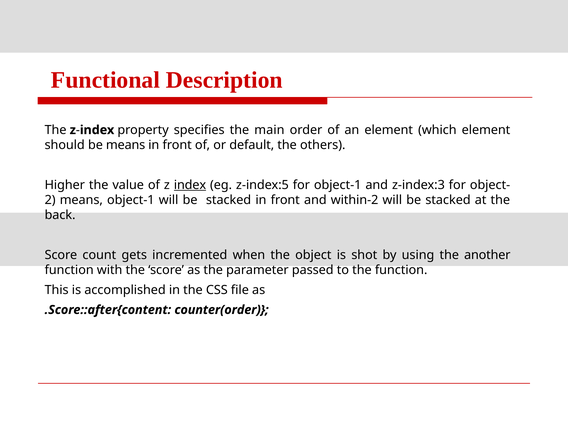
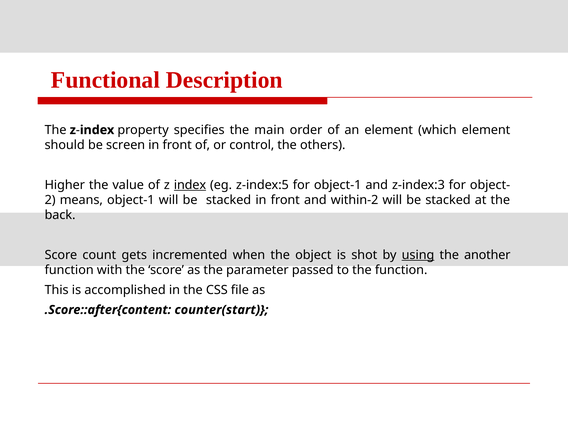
be means: means -> screen
default: default -> control
using underline: none -> present
counter(order: counter(order -> counter(start
